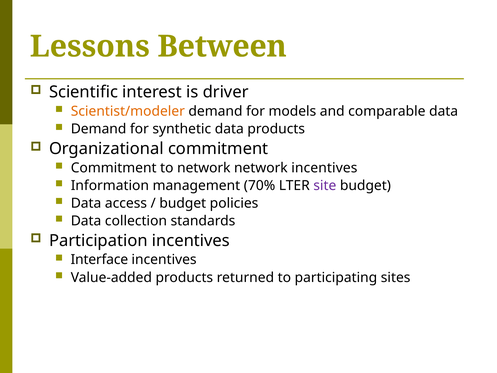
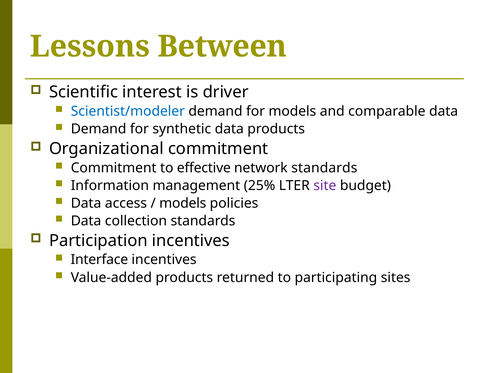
Scientist/modeler colour: orange -> blue
to network: network -> effective
network incentives: incentives -> standards
70%: 70% -> 25%
budget at (183, 203): budget -> models
